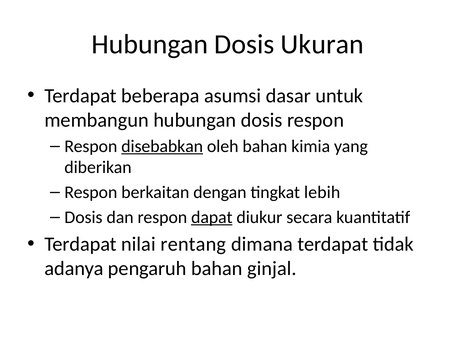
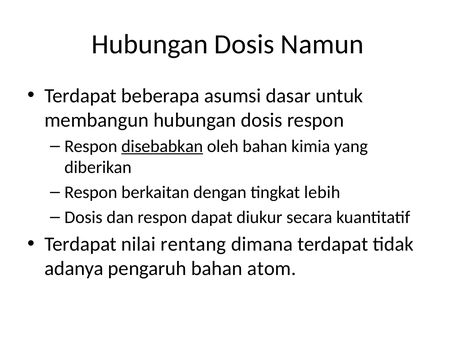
Ukuran: Ukuran -> Namun
dapat underline: present -> none
ginjal: ginjal -> atom
